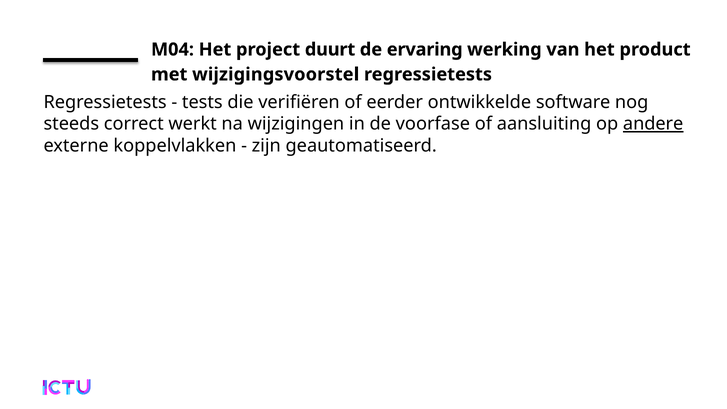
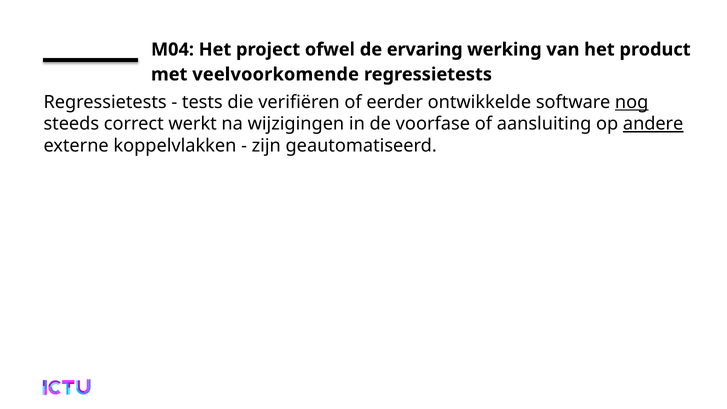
duurt: duurt -> ofwel
wijzigingsvoorstel: wijzigingsvoorstel -> veelvoorkomende
nog underline: none -> present
